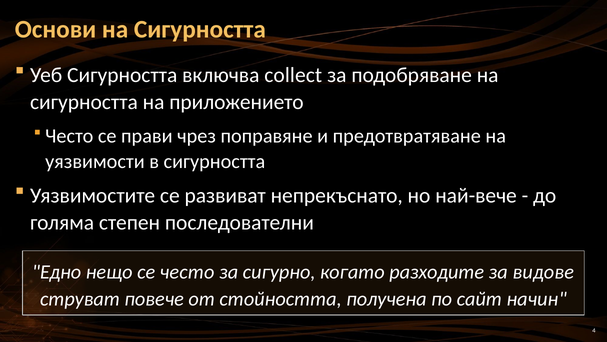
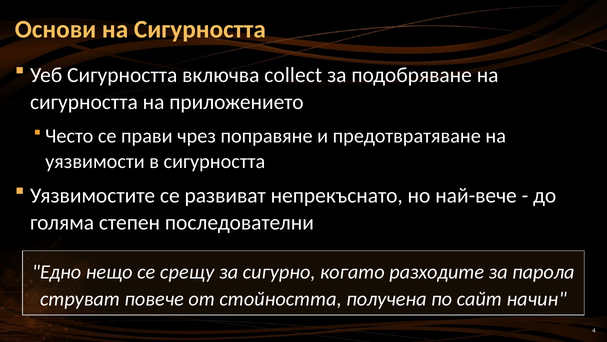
се често: често -> срещу
видове: видове -> парола
